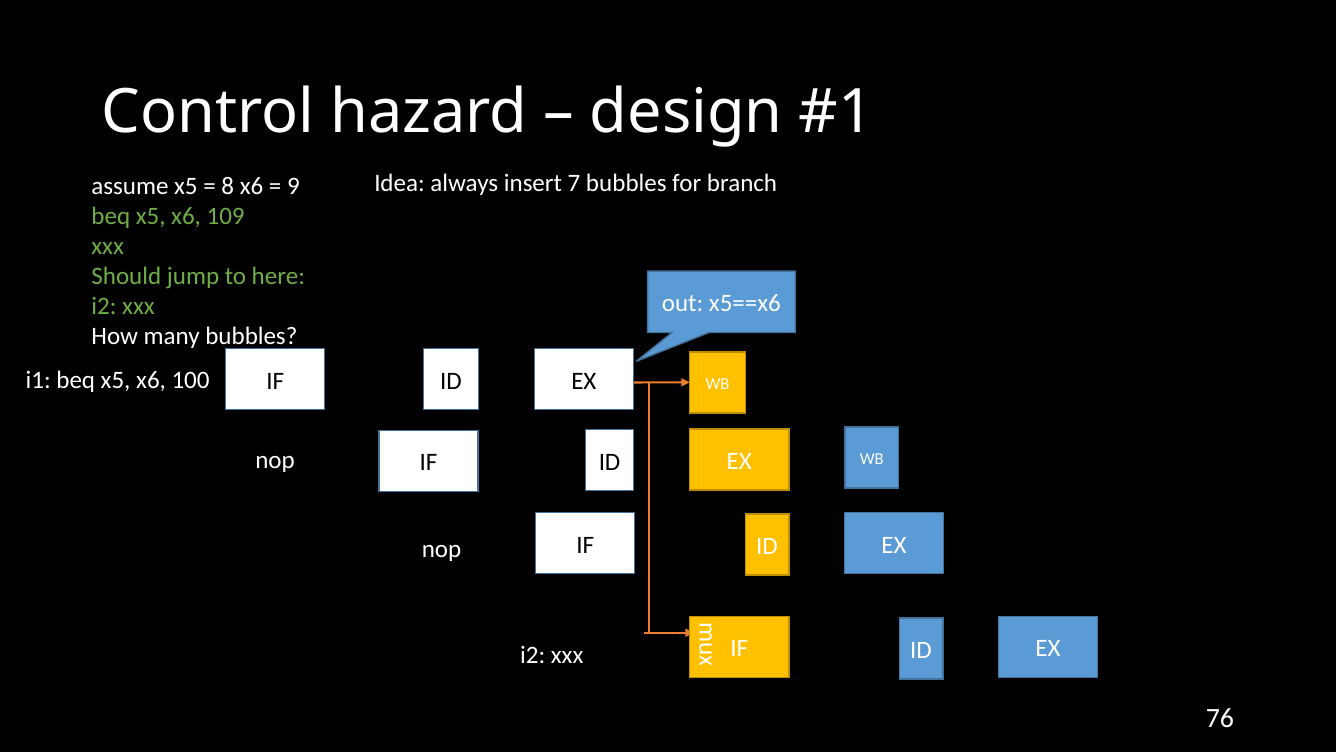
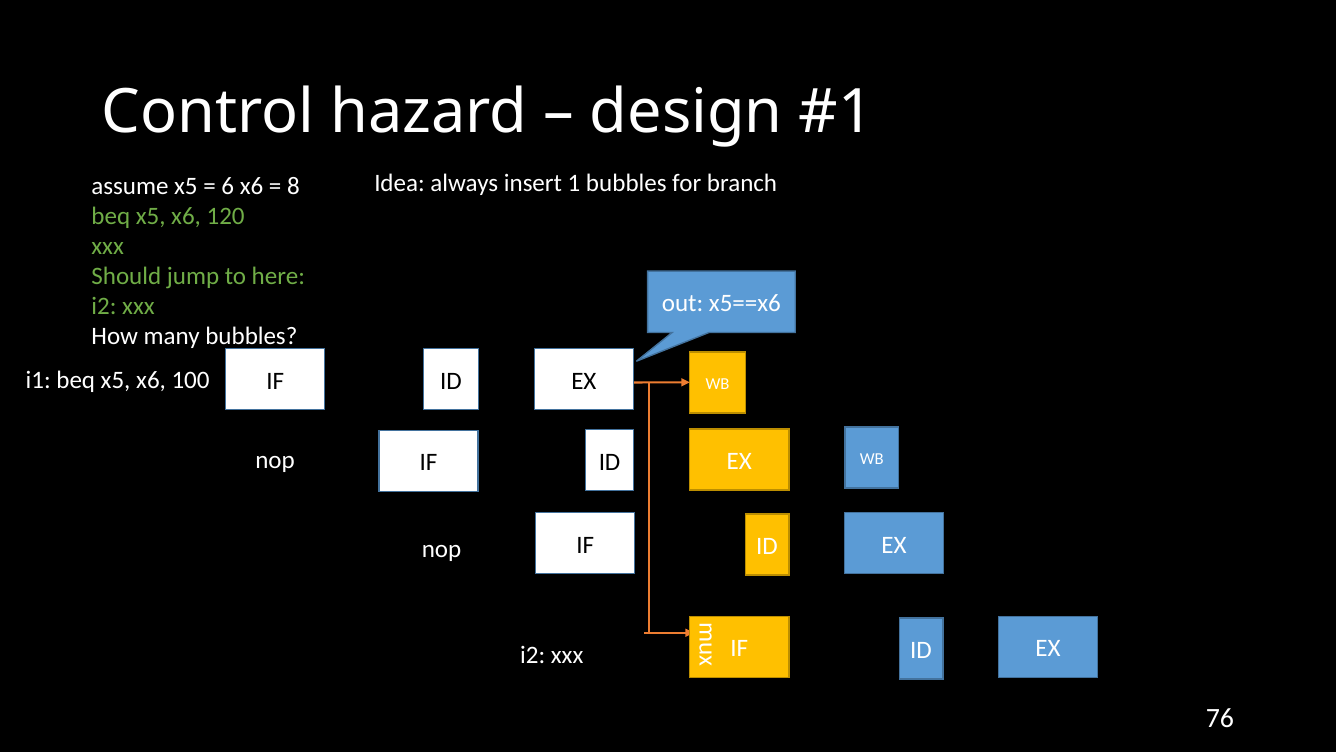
7: 7 -> 1
8: 8 -> 6
9: 9 -> 8
109: 109 -> 120
